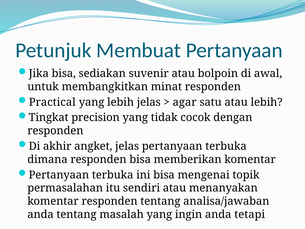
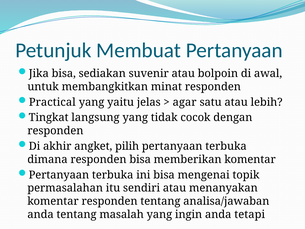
yang lebih: lebih -> yaitu
precision: precision -> langsung
angket jelas: jelas -> pilih
